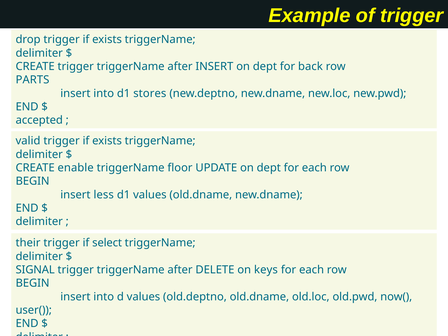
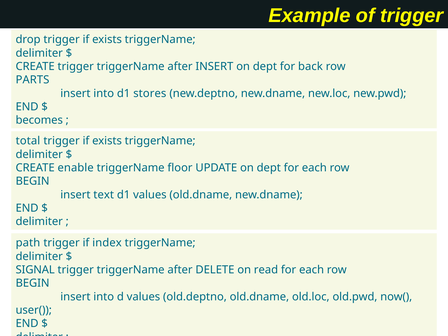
accepted: accepted -> becomes
valid: valid -> total
less: less -> text
their: their -> path
if select: select -> index
keys: keys -> read
